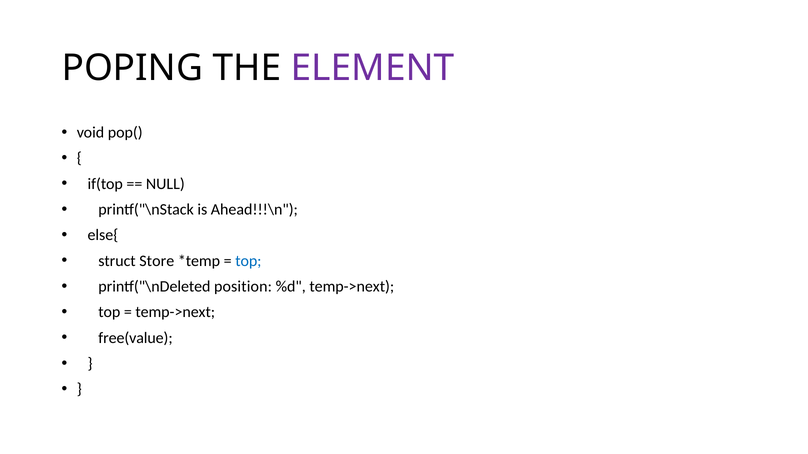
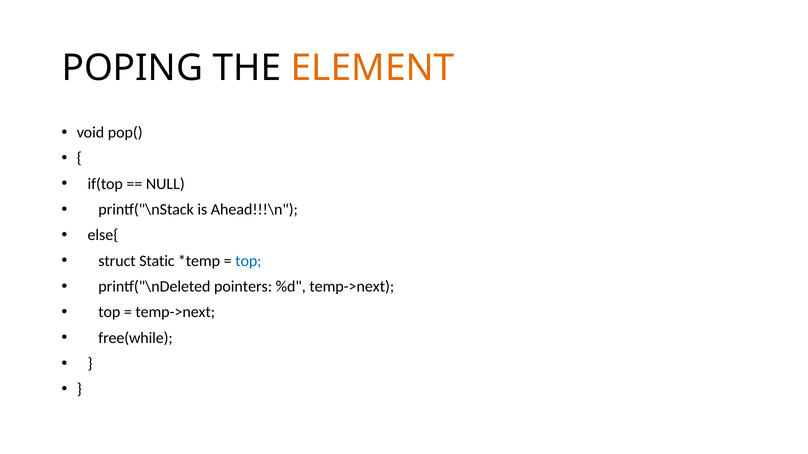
ELEMENT colour: purple -> orange
Store: Store -> Static
position: position -> pointers
free(value: free(value -> free(while
